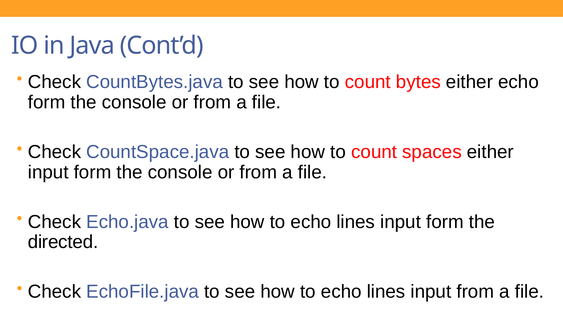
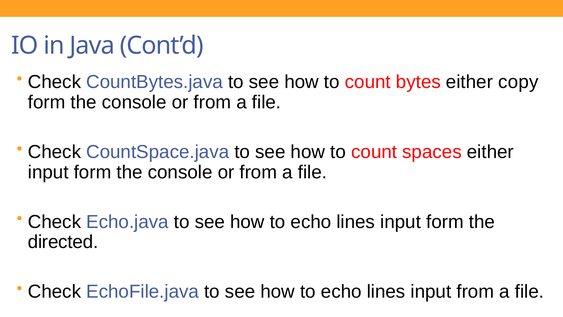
either echo: echo -> copy
